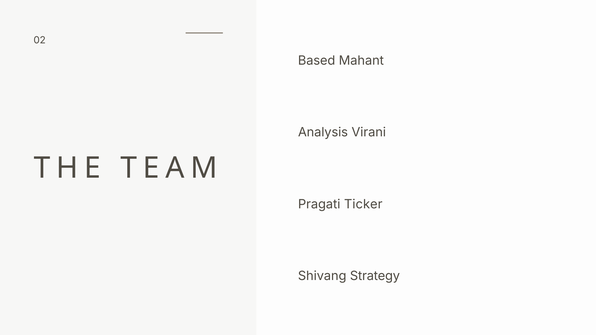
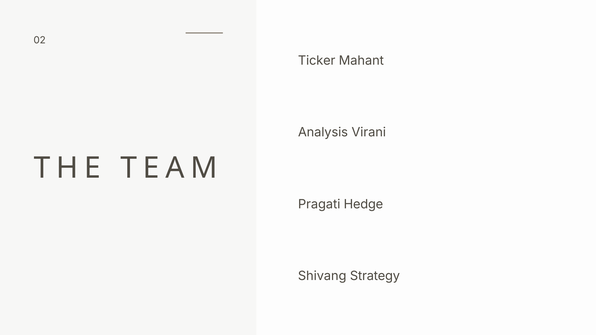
Based: Based -> Ticker
Ticker: Ticker -> Hedge
